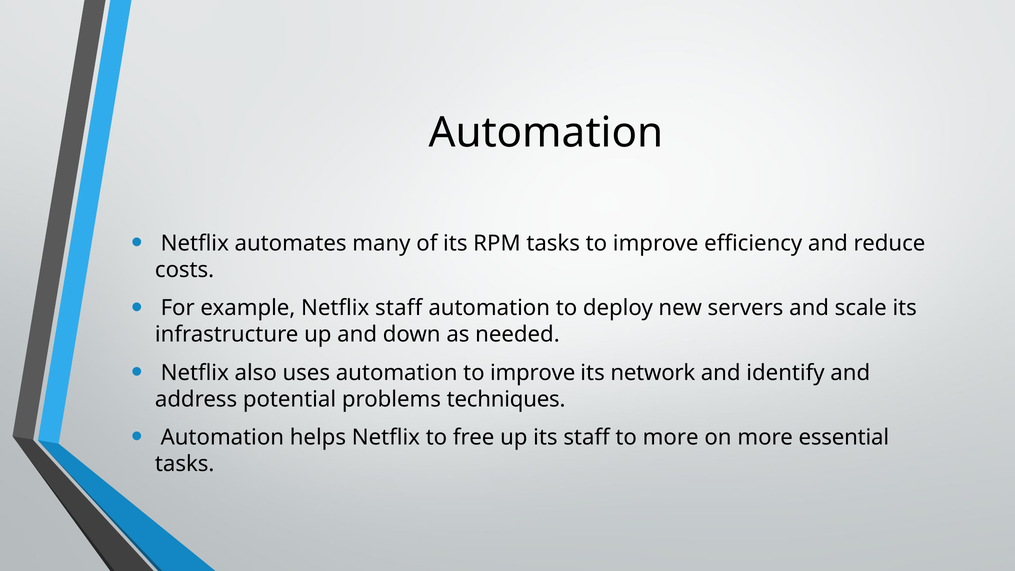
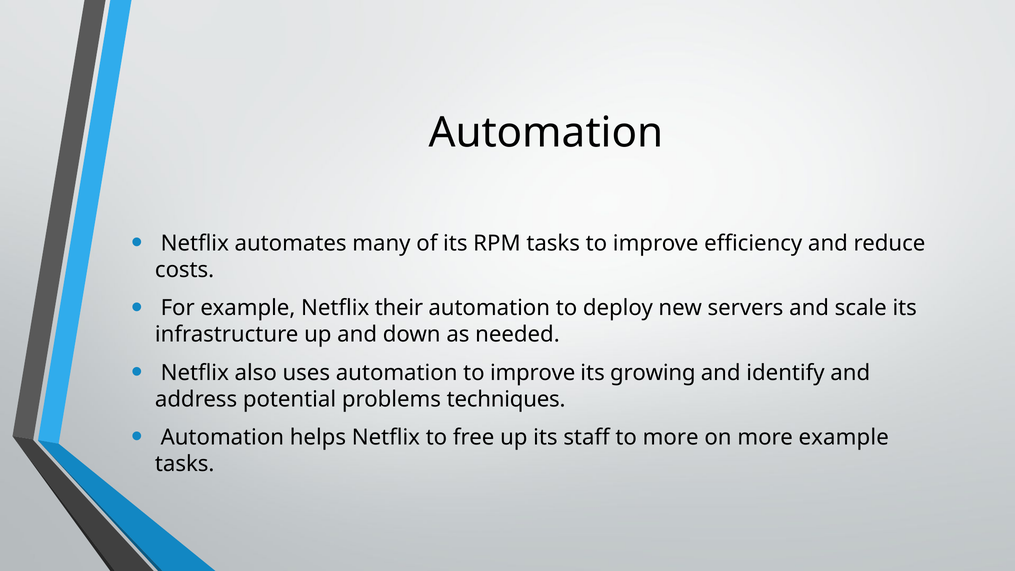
Netflix staff: staff -> their
network: network -> growing
more essential: essential -> example
